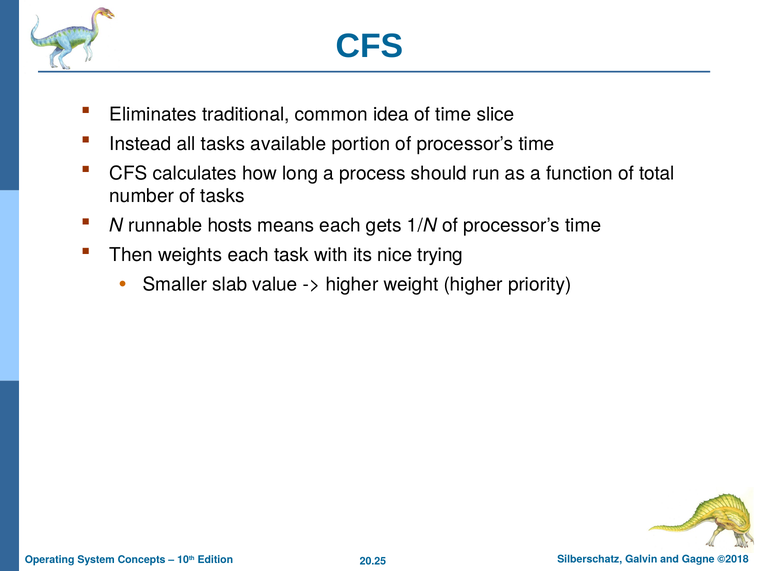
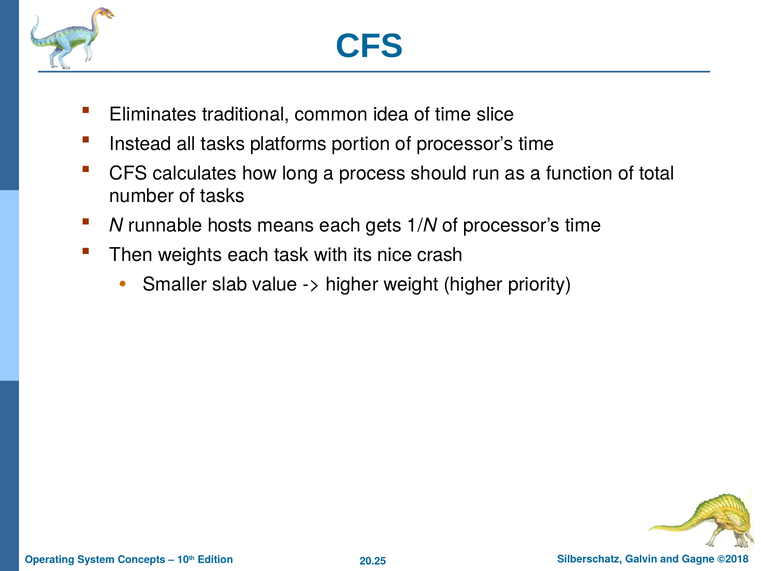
available: available -> platforms
trying: trying -> crash
